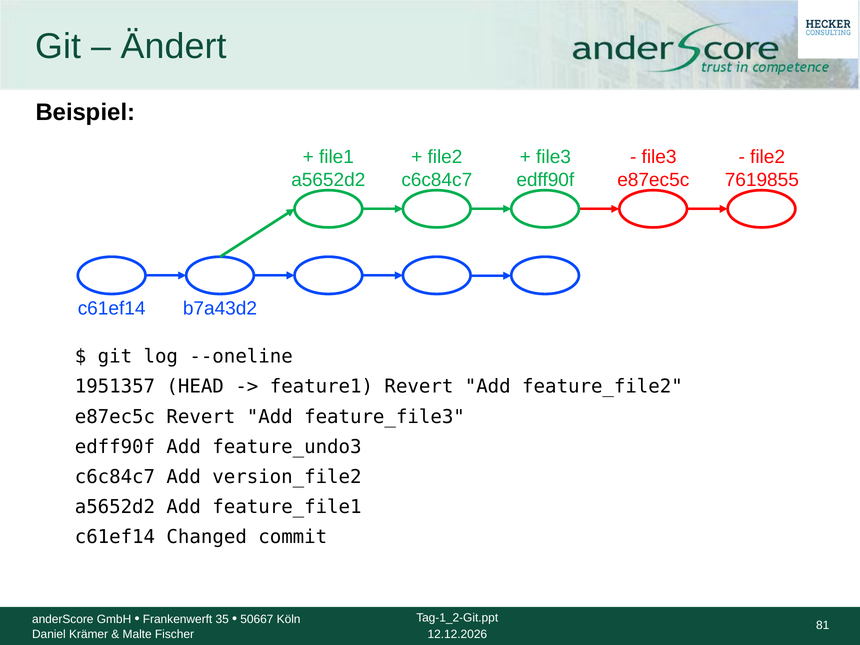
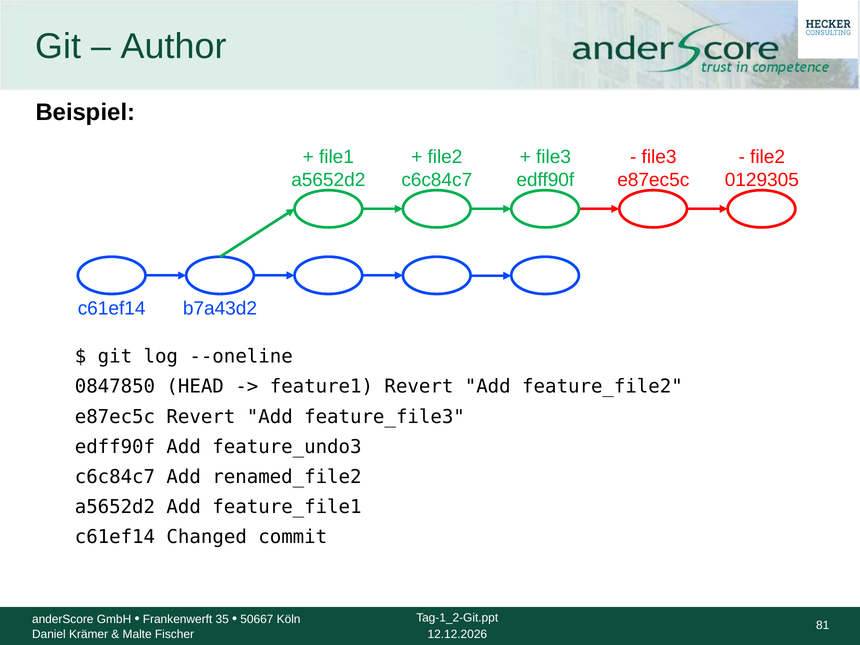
Ändert: Ändert -> Author
7619855: 7619855 -> 0129305
1951357: 1951357 -> 0847850
version_file2: version_file2 -> renamed_file2
